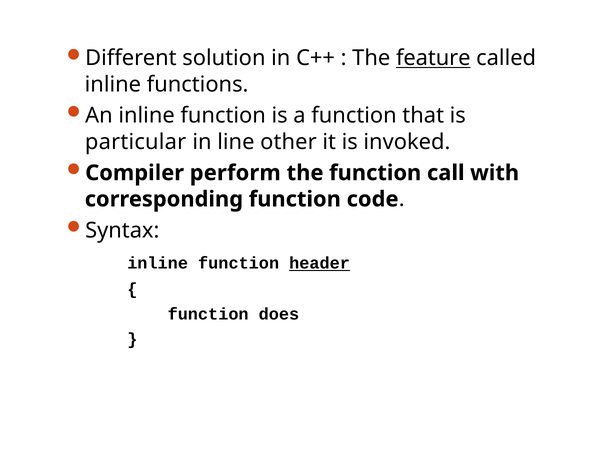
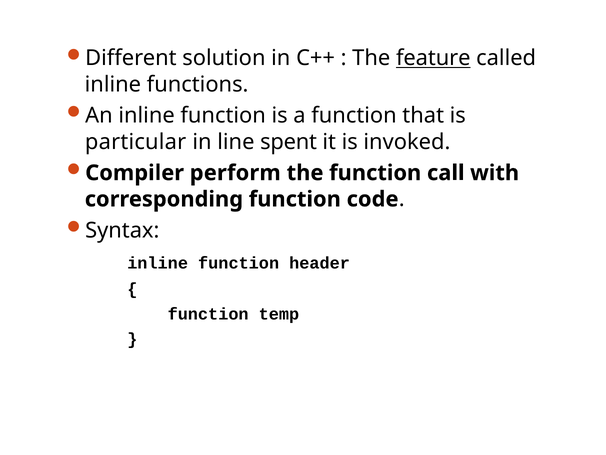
other: other -> spent
header underline: present -> none
does: does -> temp
